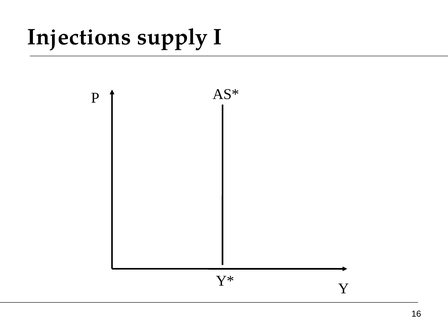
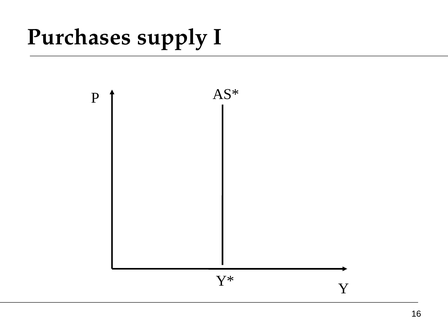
Injections: Injections -> Purchases
